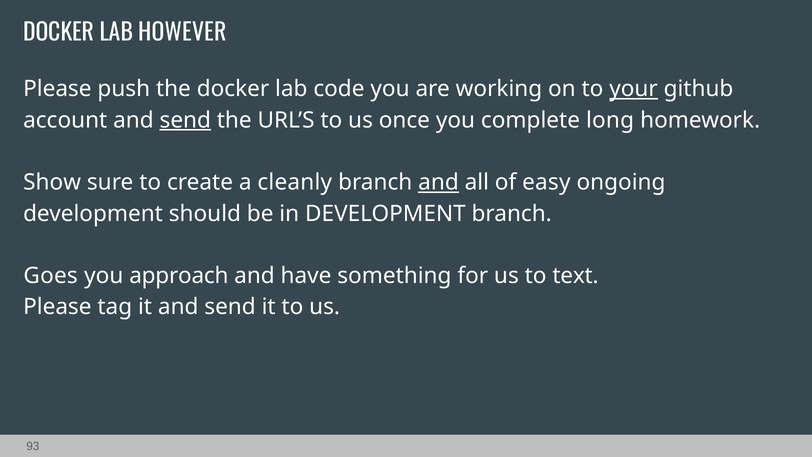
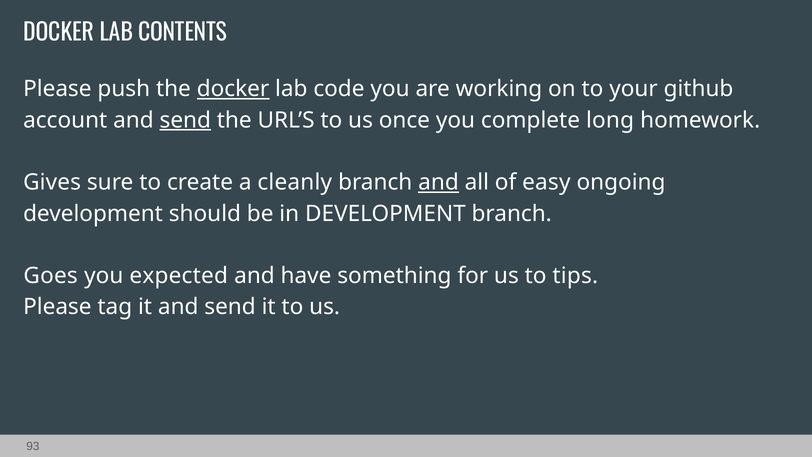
HOWEVER: HOWEVER -> CONTENTS
docker at (233, 89) underline: none -> present
your underline: present -> none
Show: Show -> Gives
approach: approach -> expected
text: text -> tips
